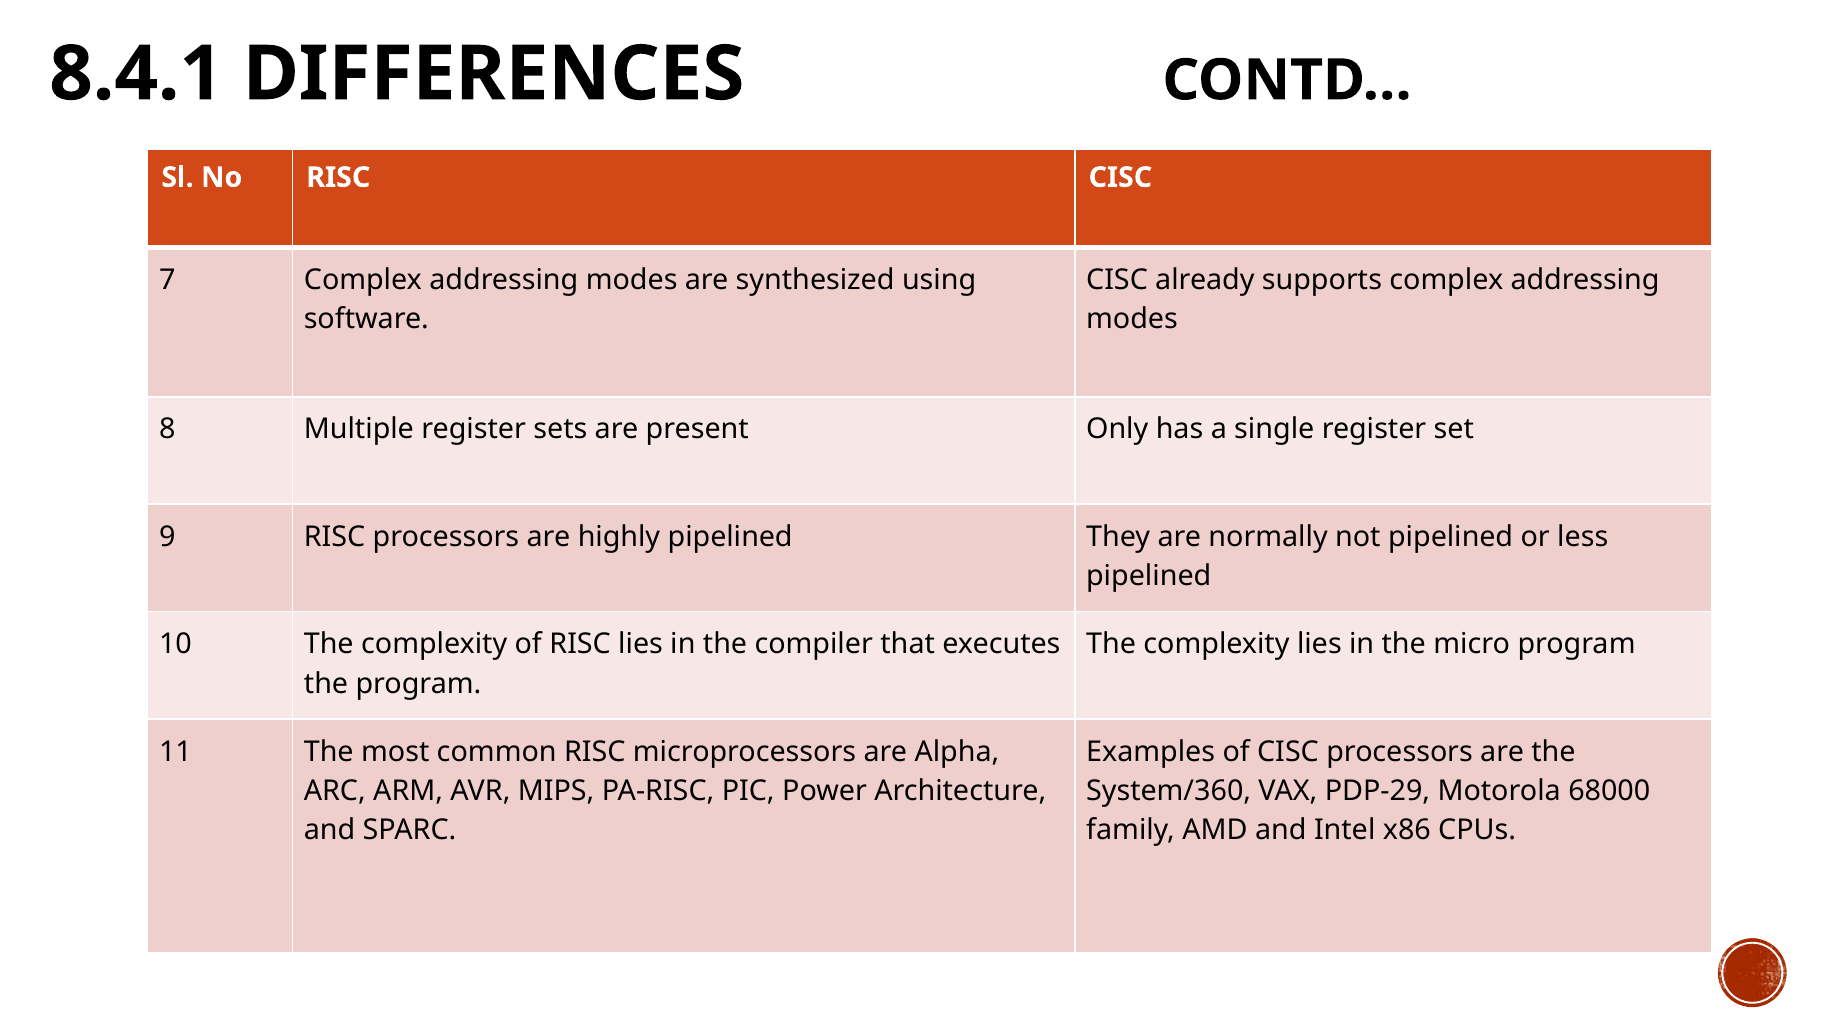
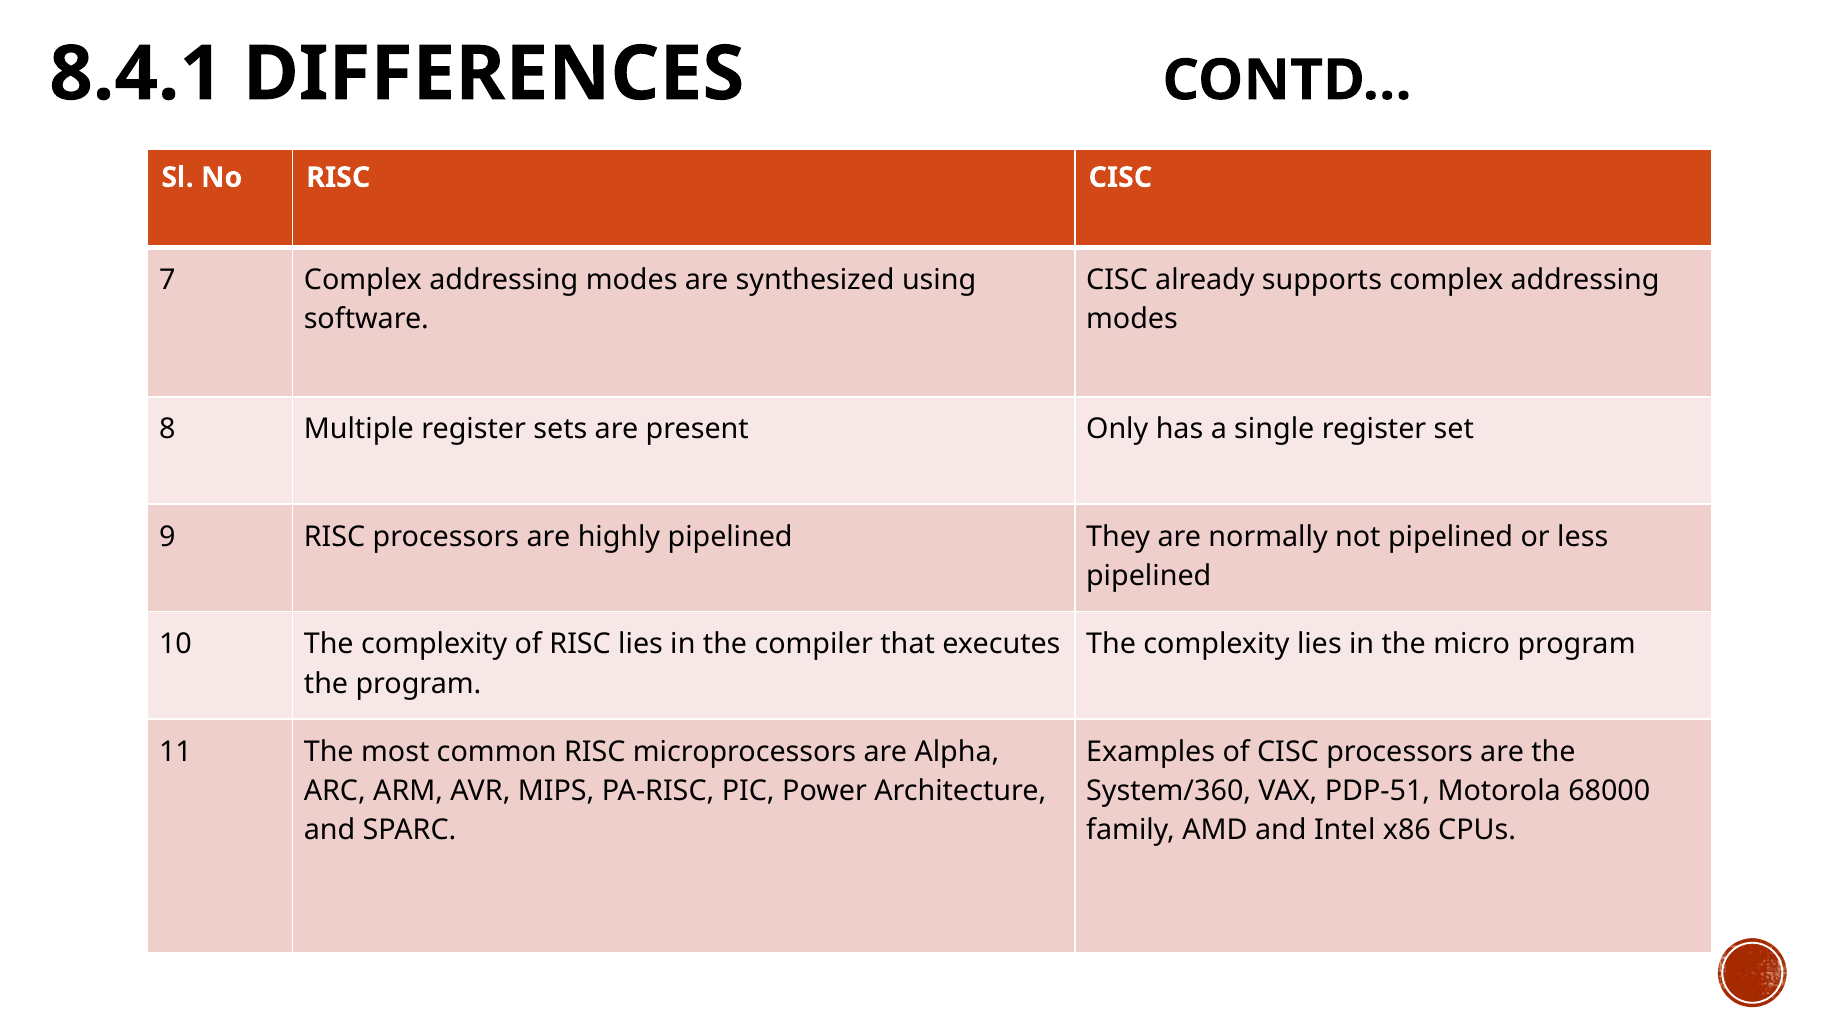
PDP-29: PDP-29 -> PDP-51
